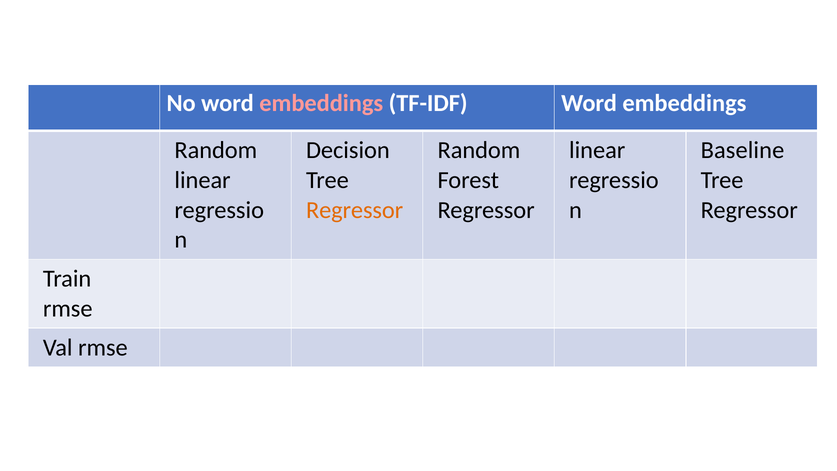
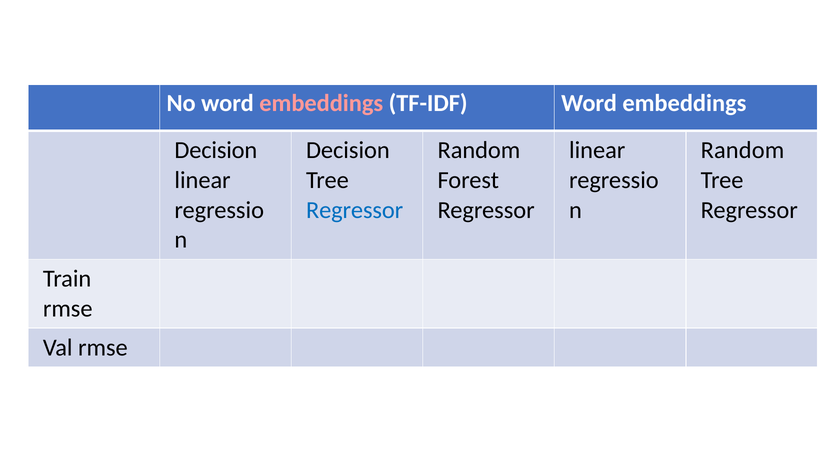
Random at (216, 150): Random -> Decision
Baseline at (742, 150): Baseline -> Random
Regressor at (355, 210) colour: orange -> blue
